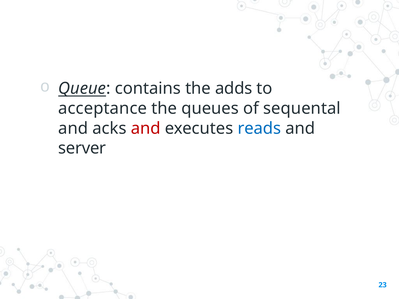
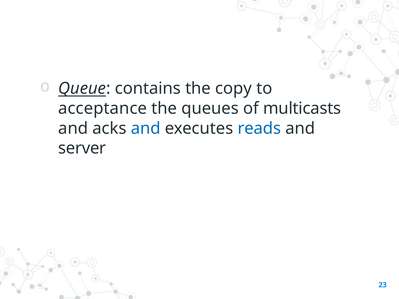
adds: adds -> copy
sequental: sequental -> multicasts
and at (146, 128) colour: red -> blue
